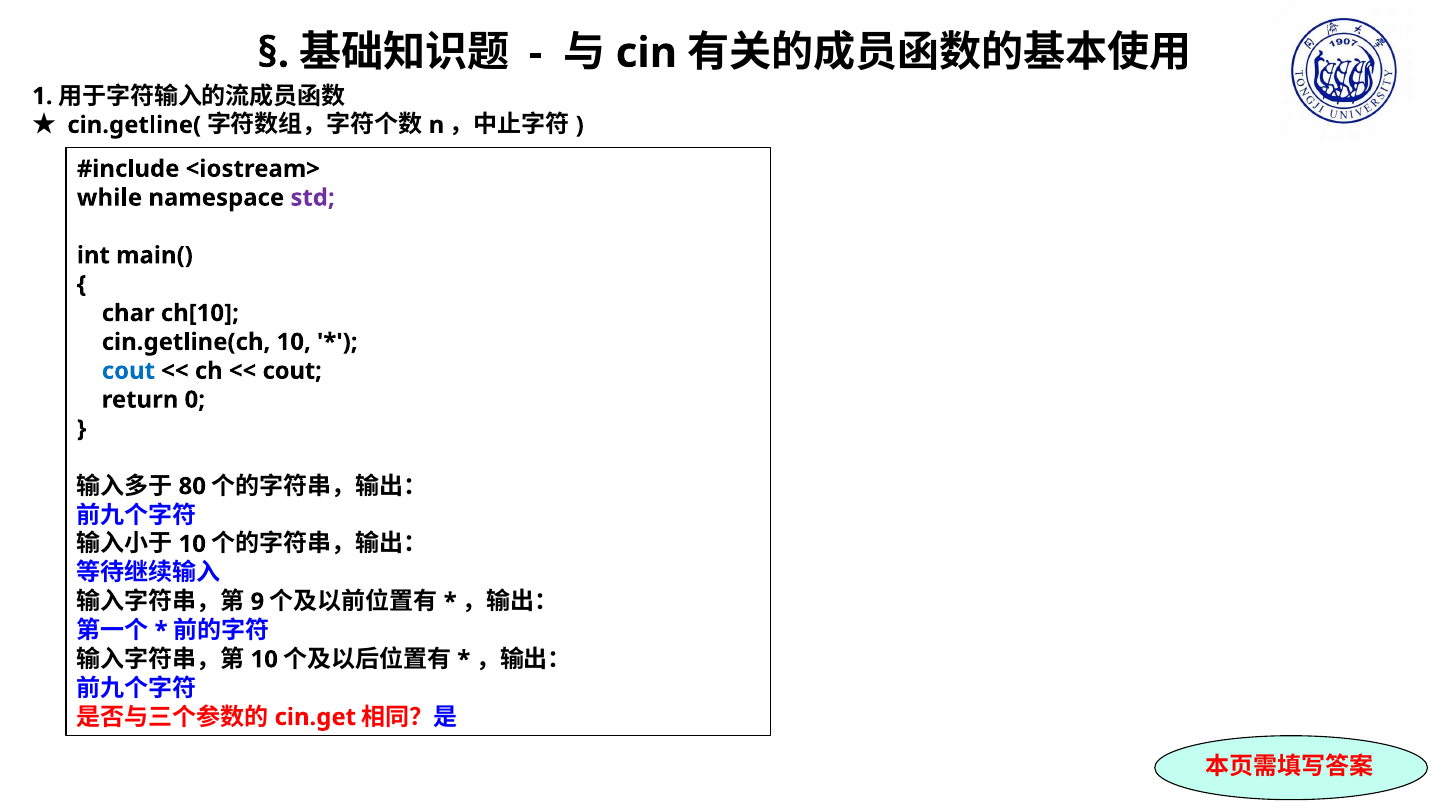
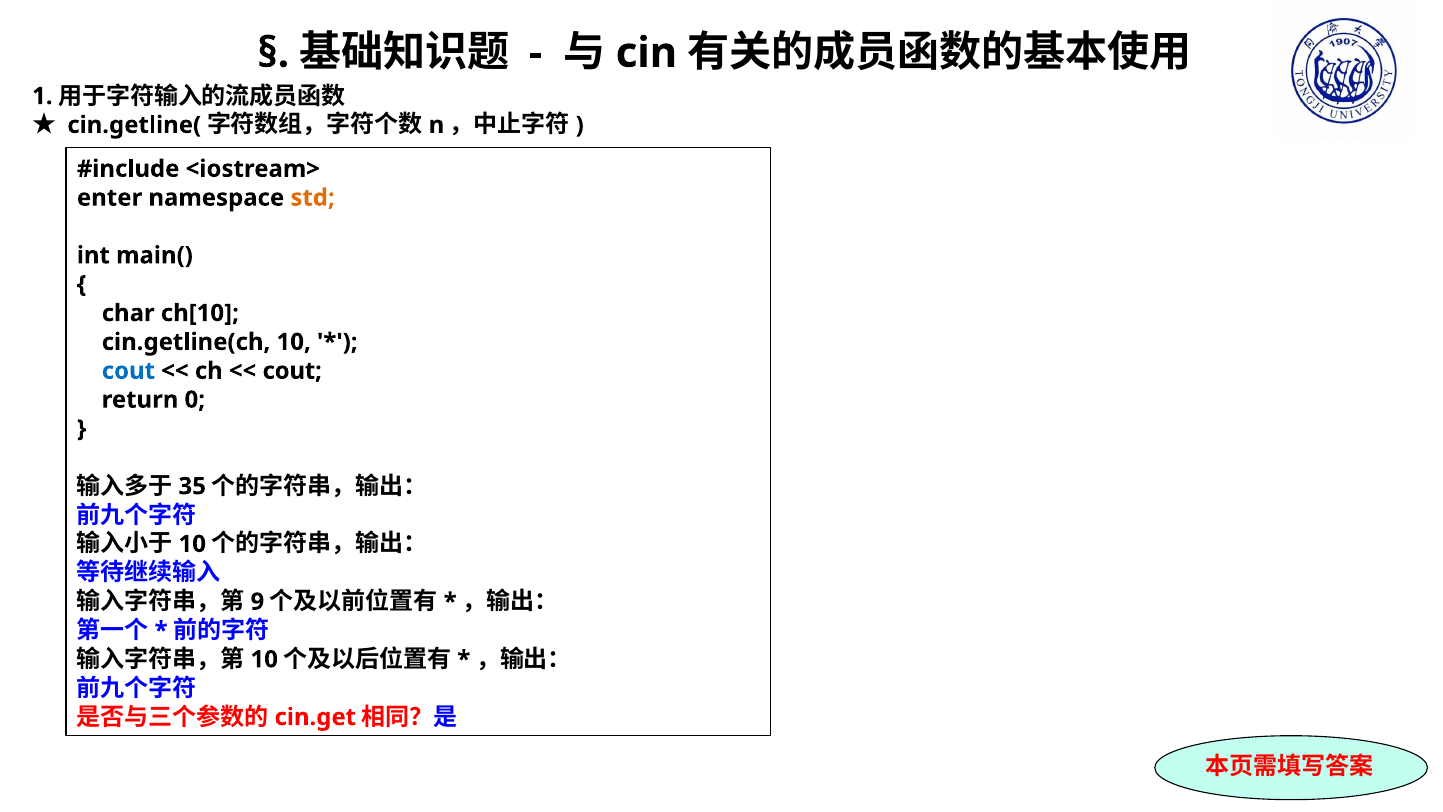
while: while -> enter
std colour: purple -> orange
80: 80 -> 35
